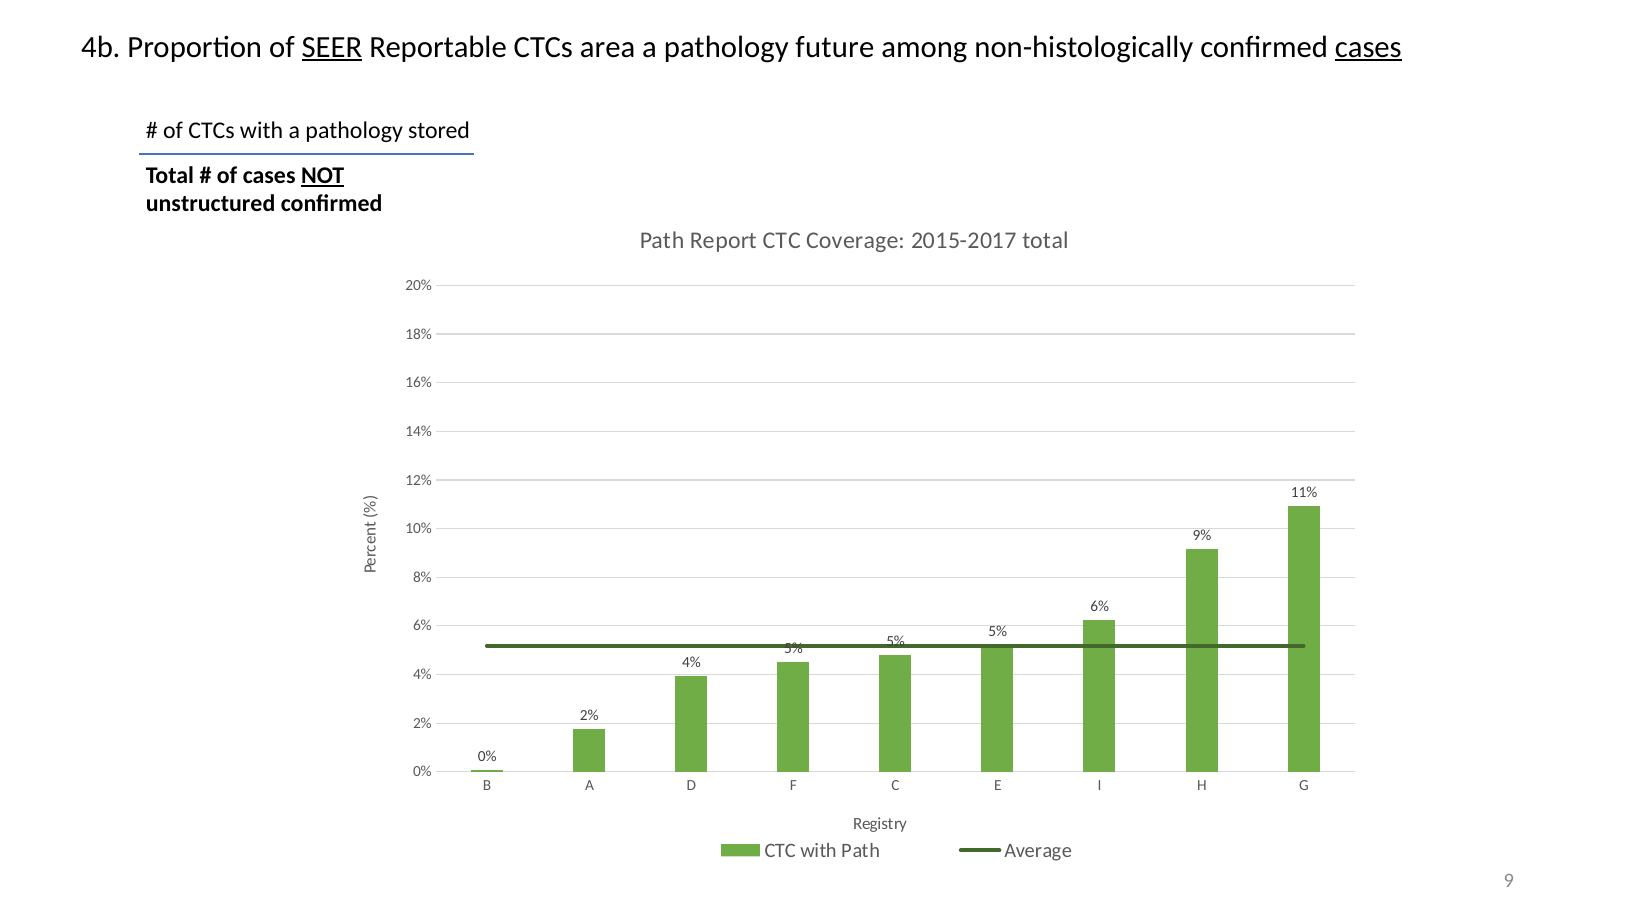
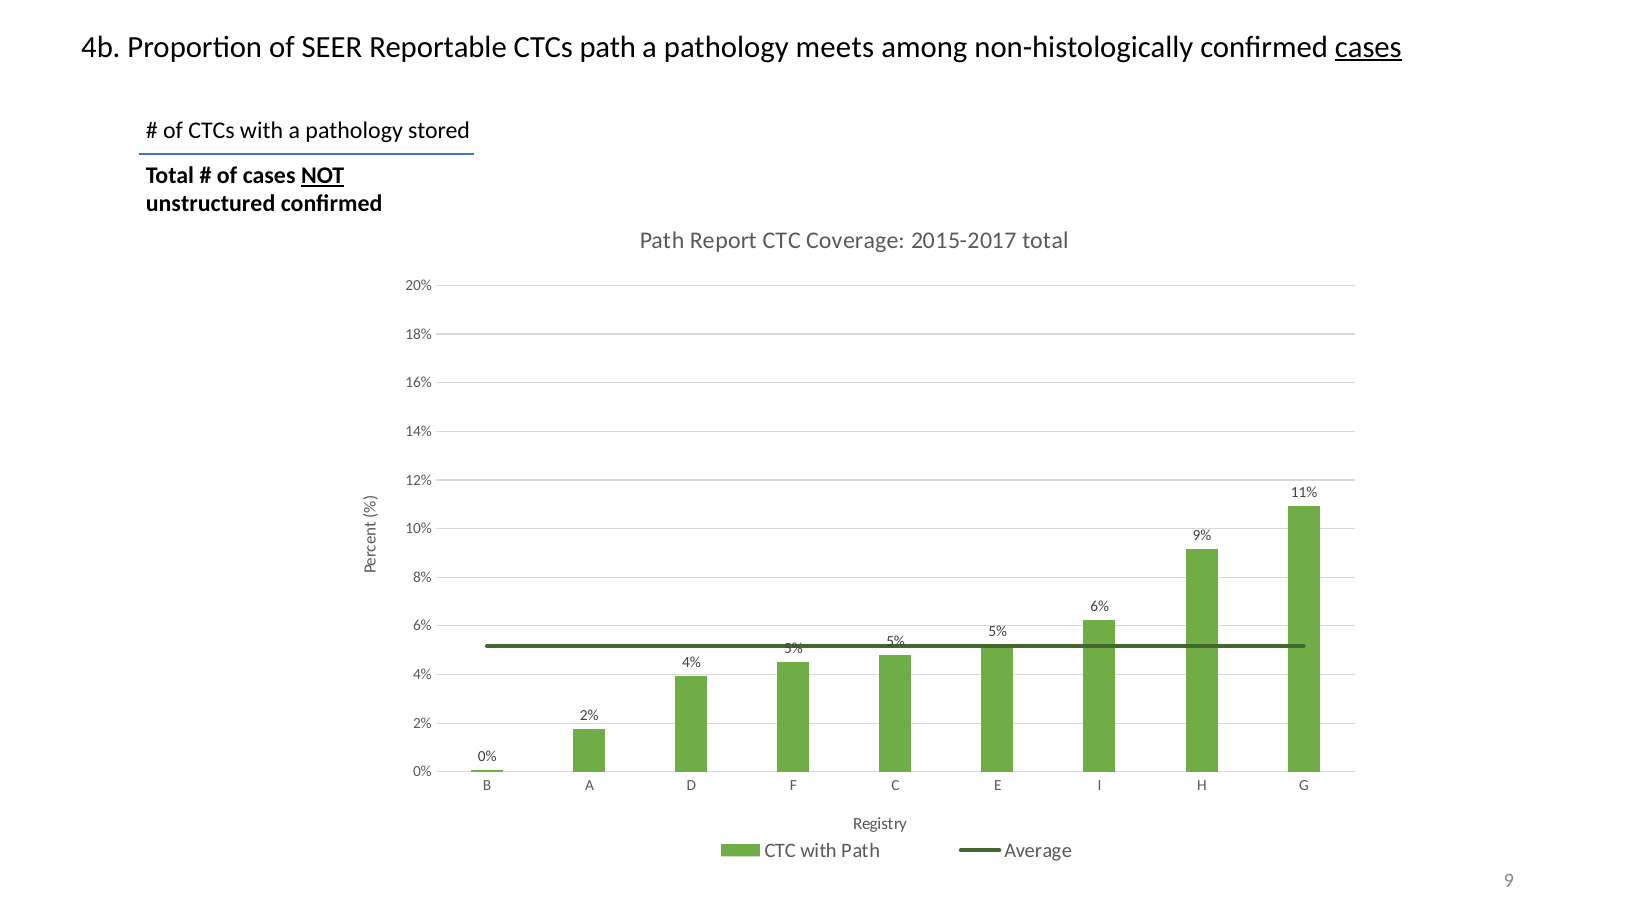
SEER underline: present -> none
CTCs area: area -> path
future: future -> meets
